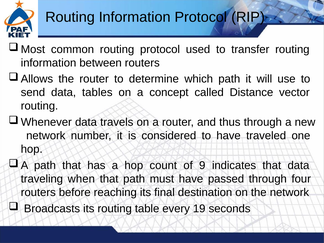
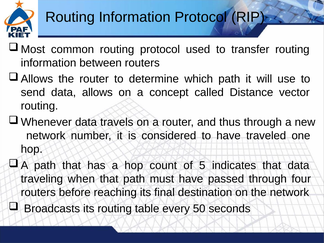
tables: tables -> allows
9: 9 -> 5
19: 19 -> 50
